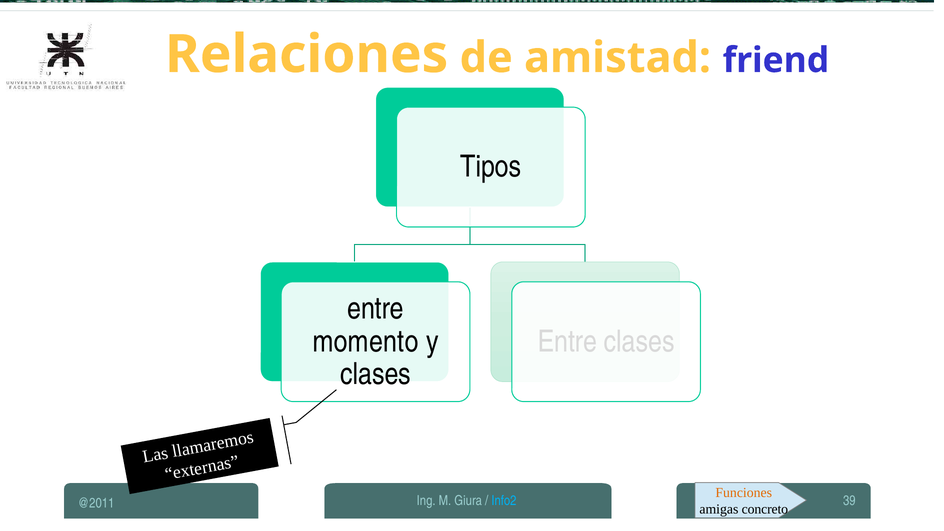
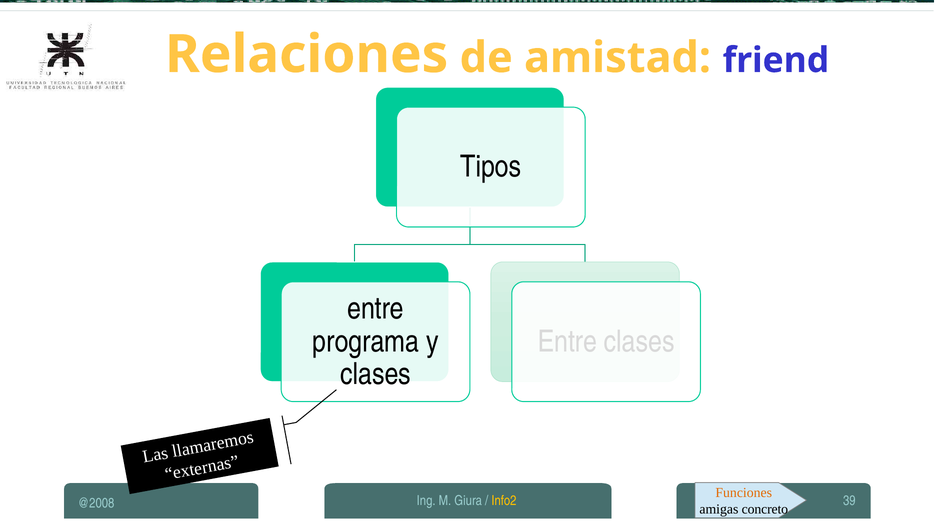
momento: momento -> programa
Info2 colour: light blue -> yellow
@2011: @2011 -> @2008
